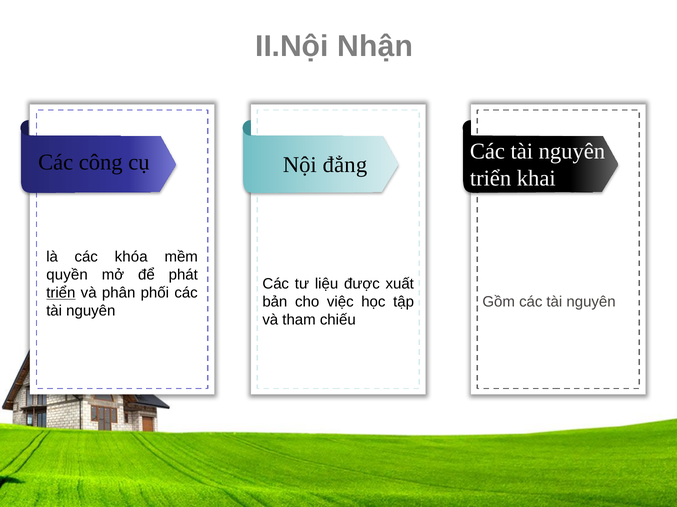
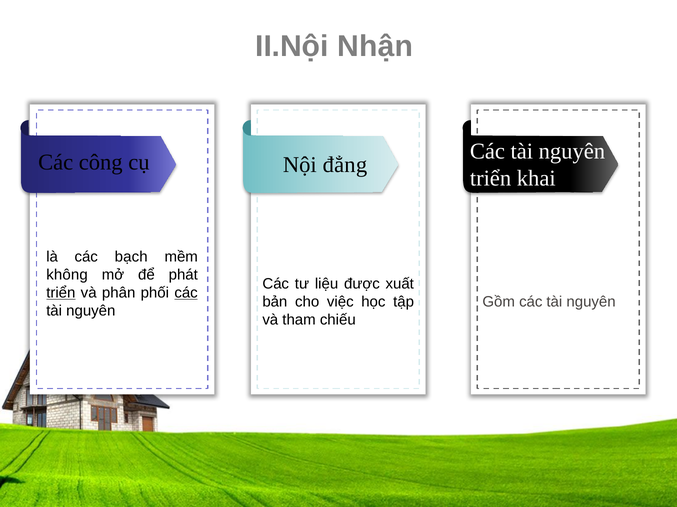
khóa: khóa -> bạch
quyền: quyền -> không
các at (186, 293) underline: none -> present
